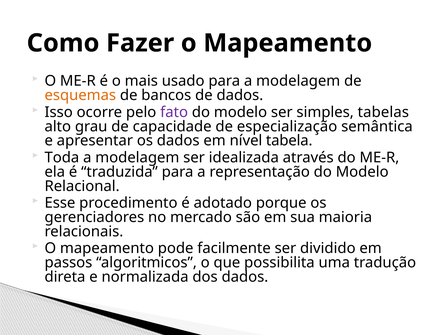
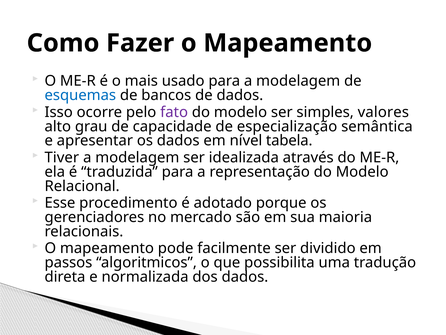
esquemas colour: orange -> blue
tabelas: tabelas -> valores
Toda: Toda -> Tiver
